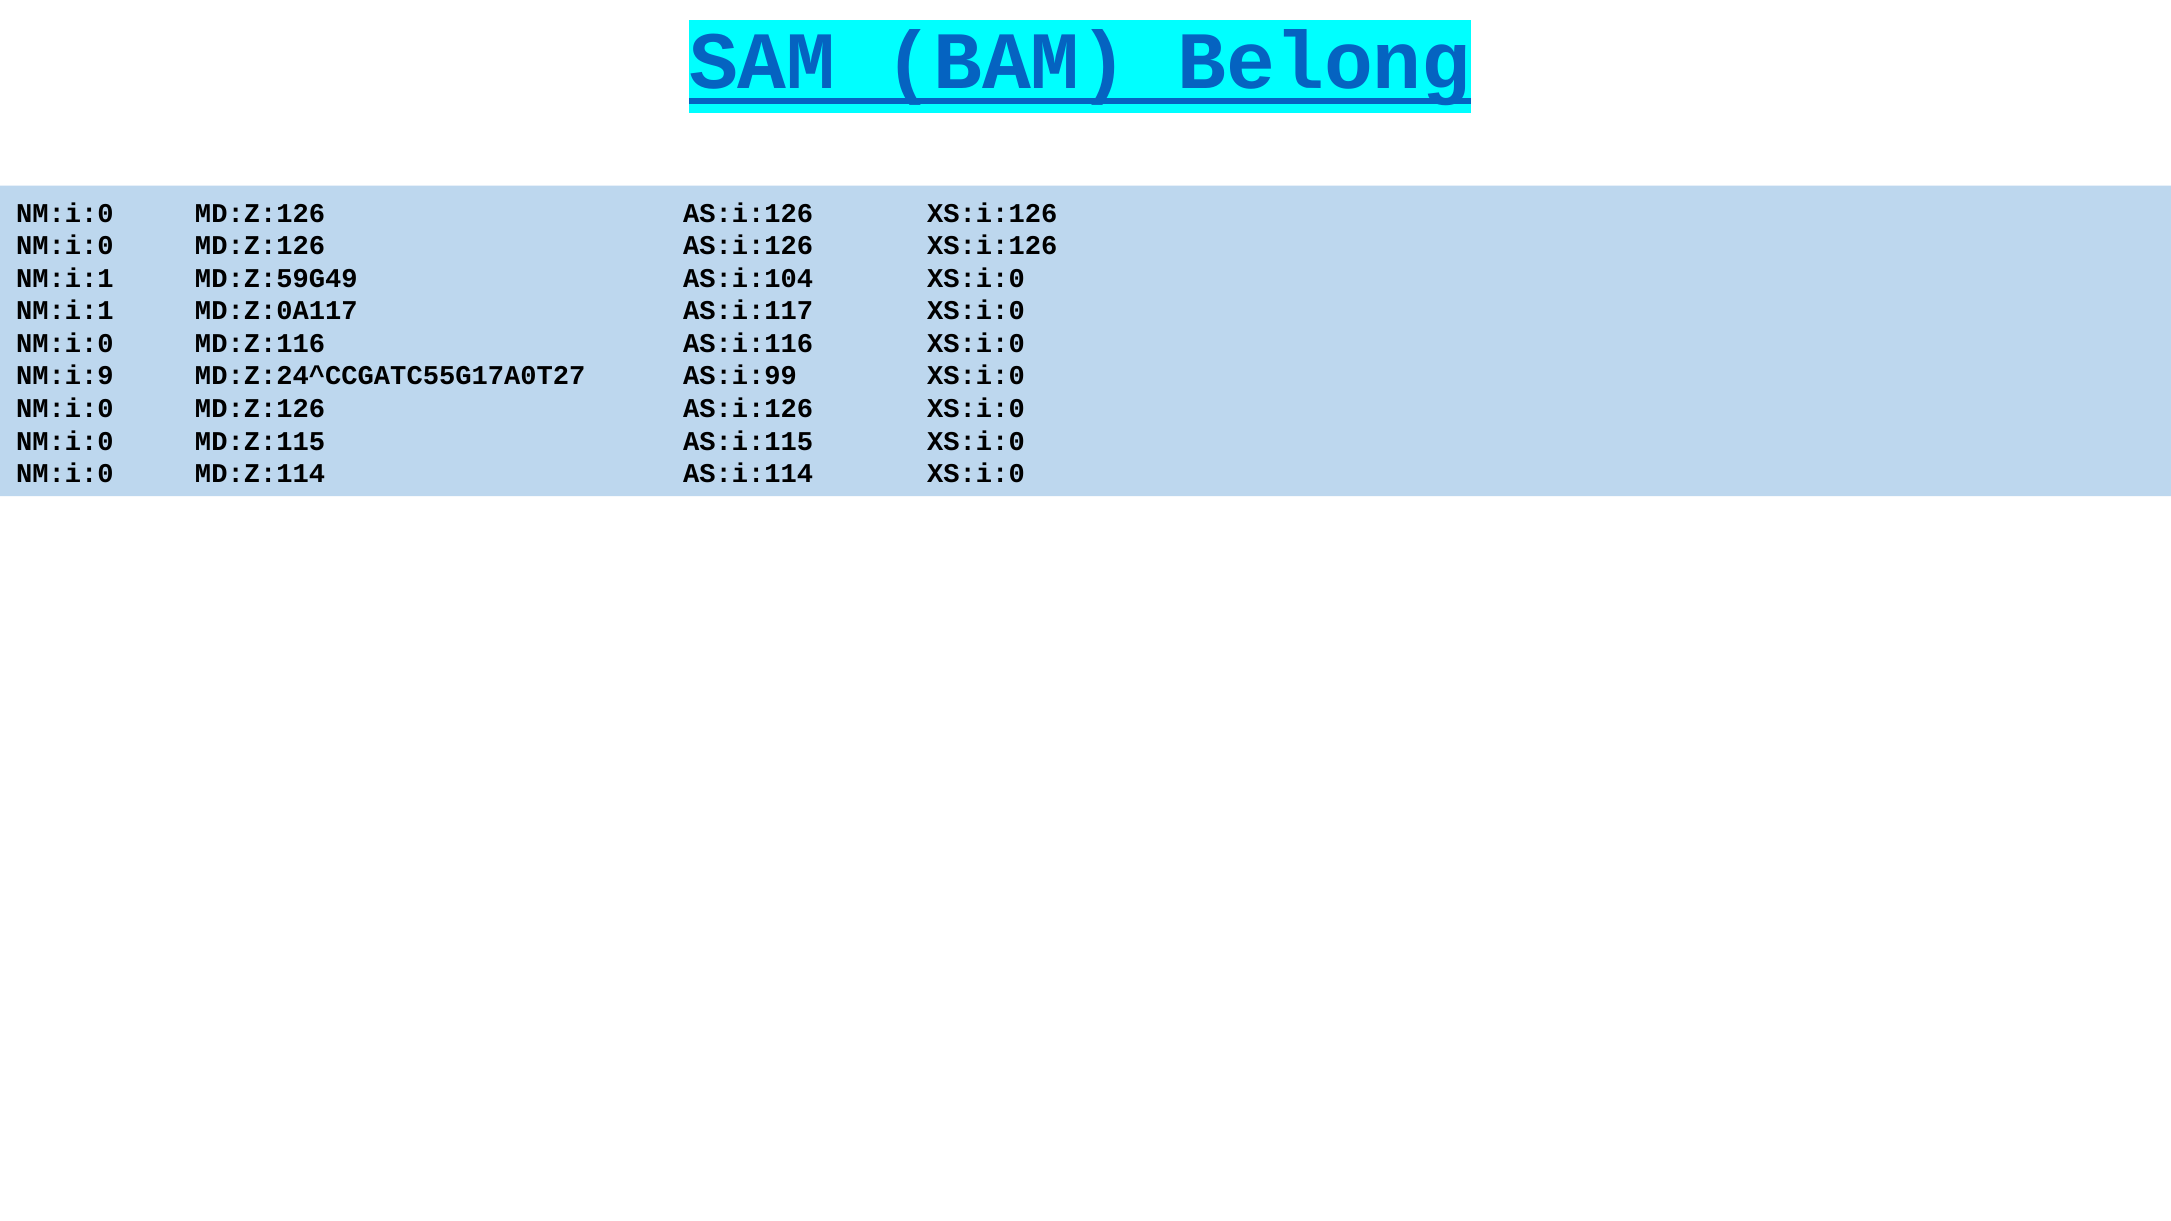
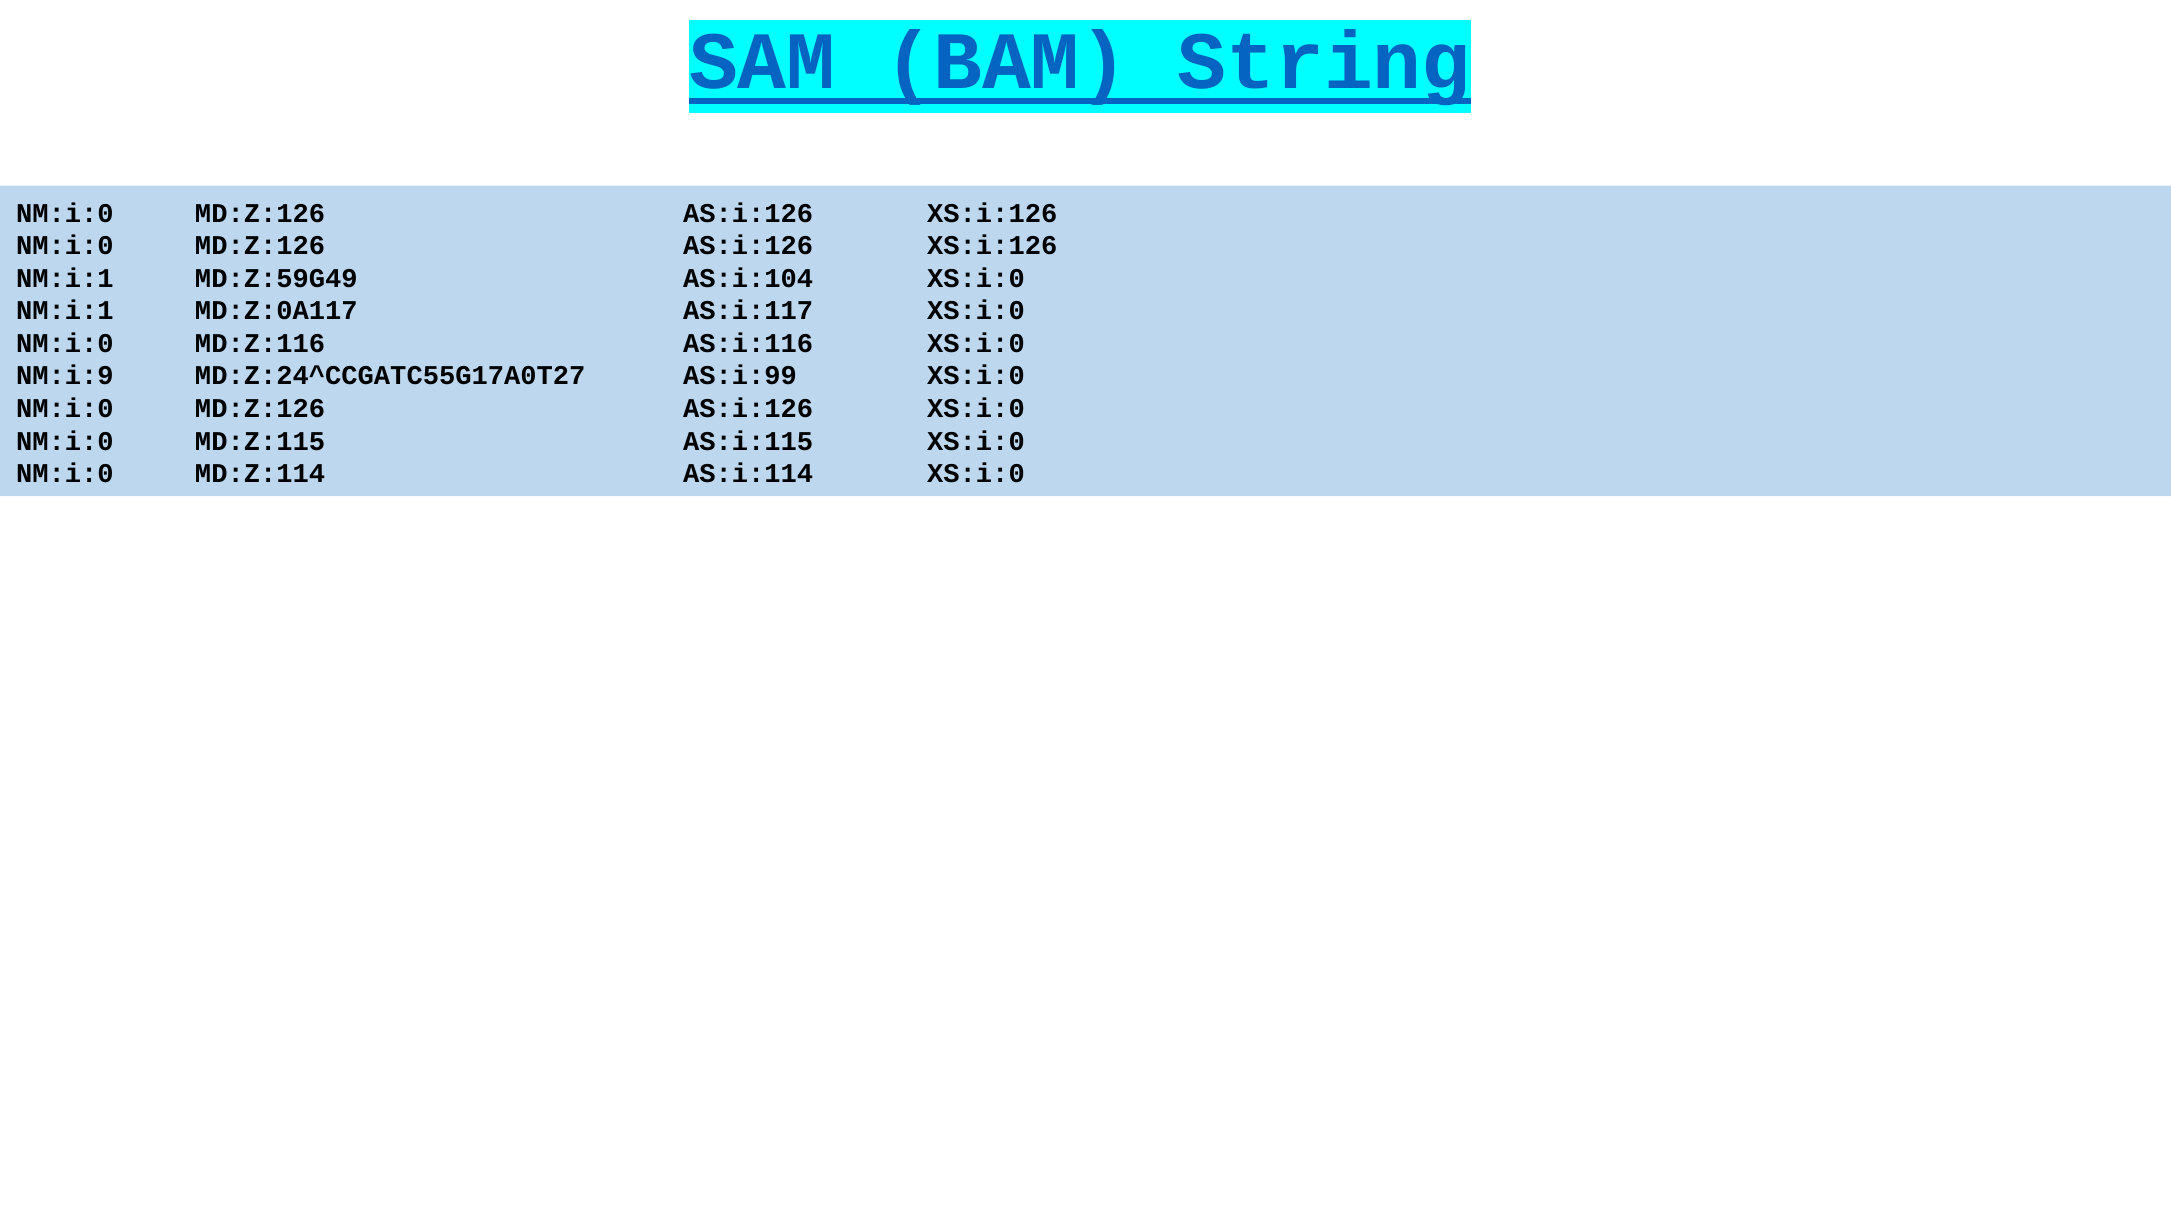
Belong: Belong -> String
